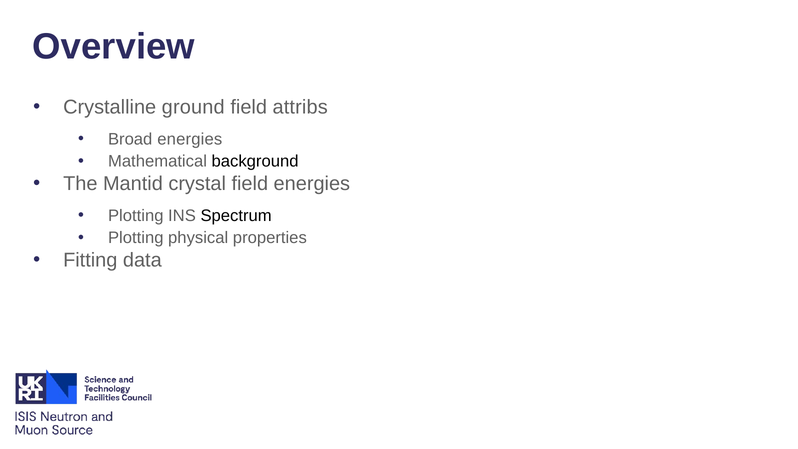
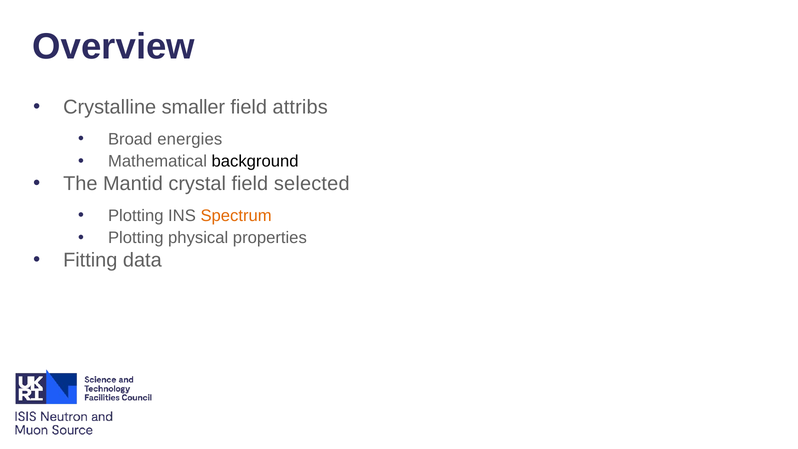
ground: ground -> smaller
field energies: energies -> selected
Spectrum colour: black -> orange
